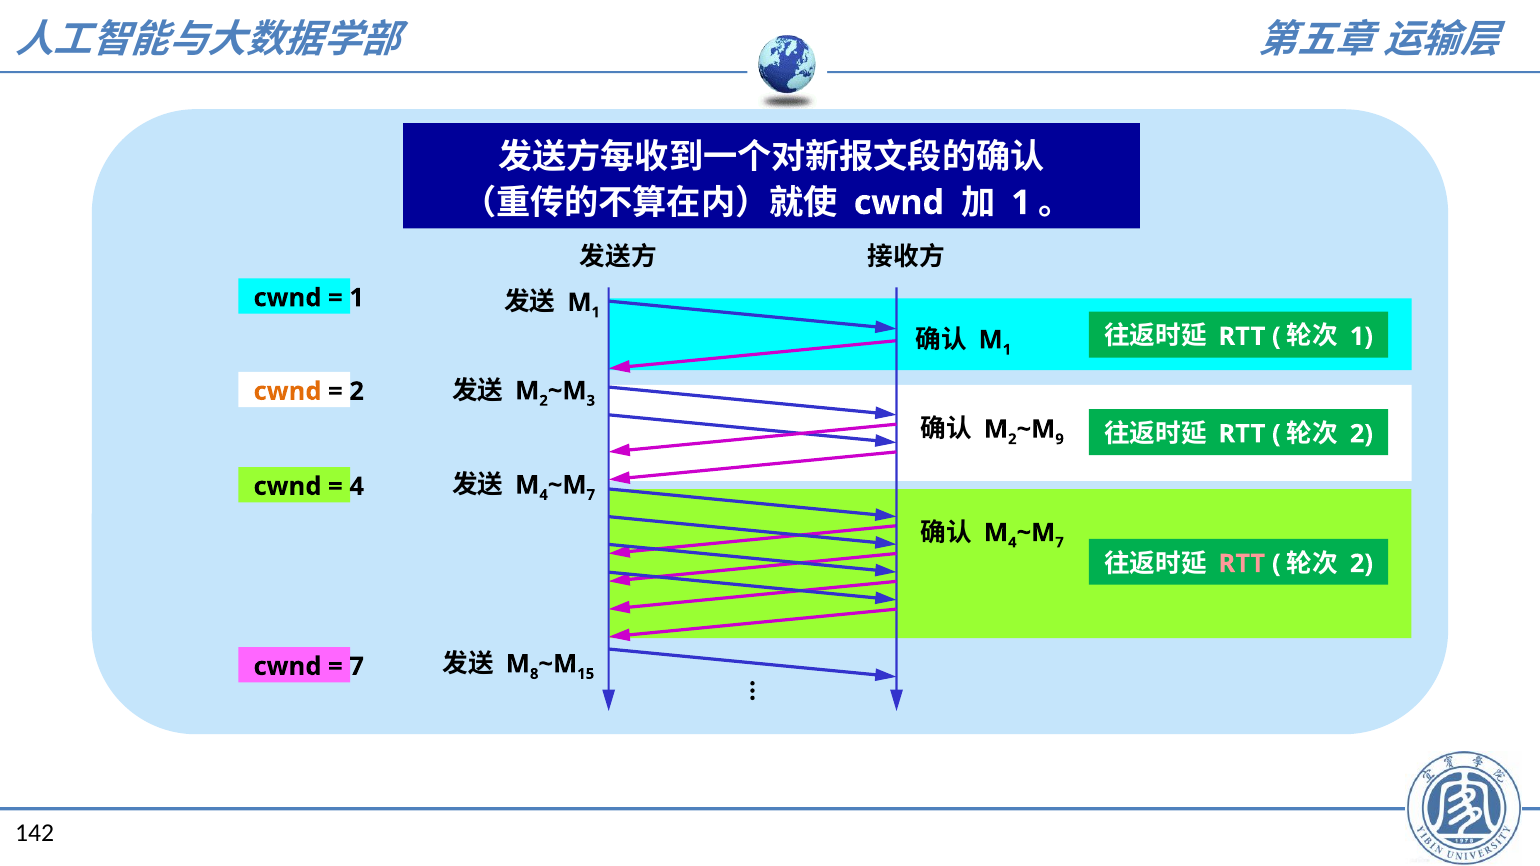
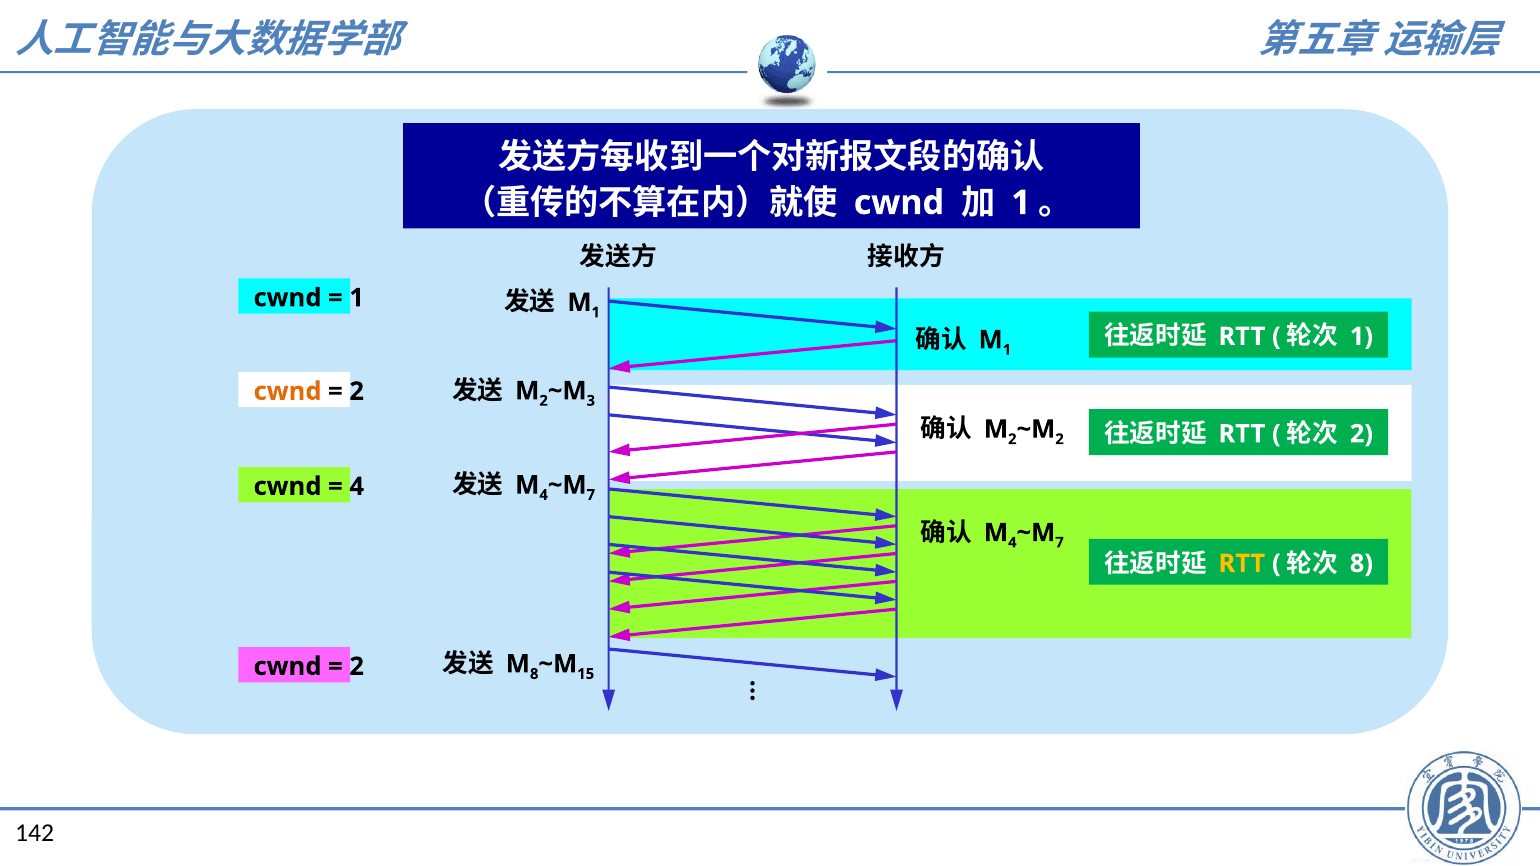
9 at (1060, 439): 9 -> 2
RTT at (1242, 564) colour: pink -> yellow
2 at (1361, 564): 2 -> 8
7 at (357, 667): 7 -> 2
